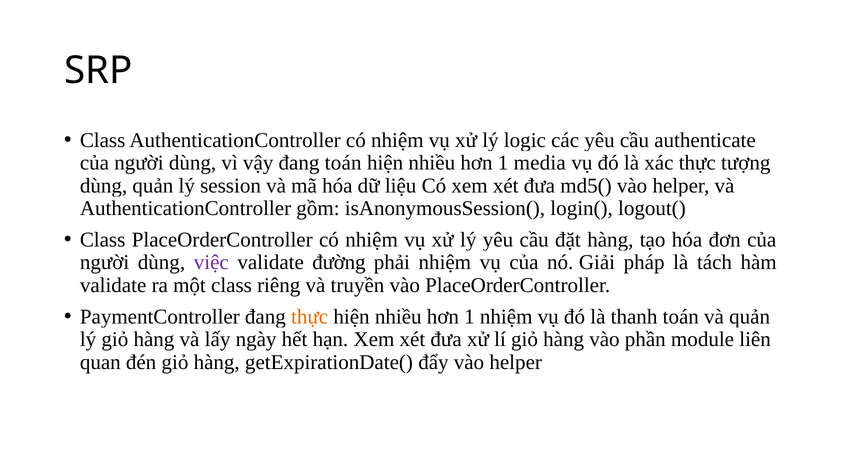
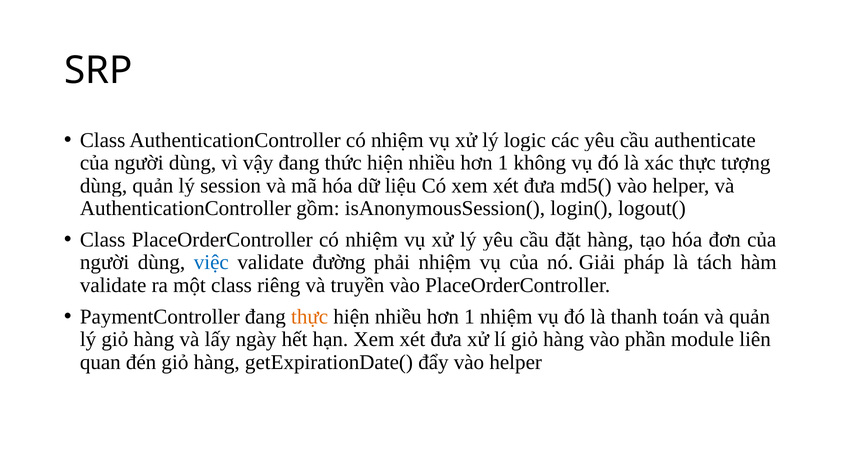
đang toán: toán -> thức
media: media -> không
việc colour: purple -> blue
